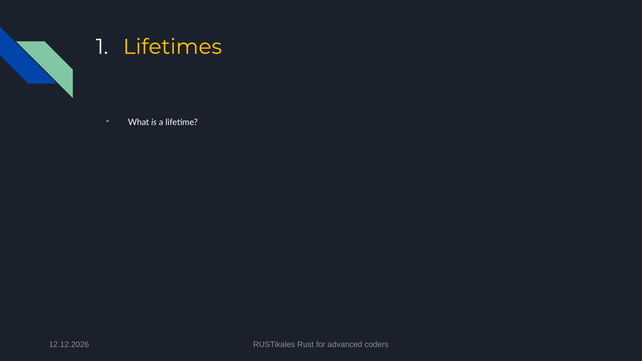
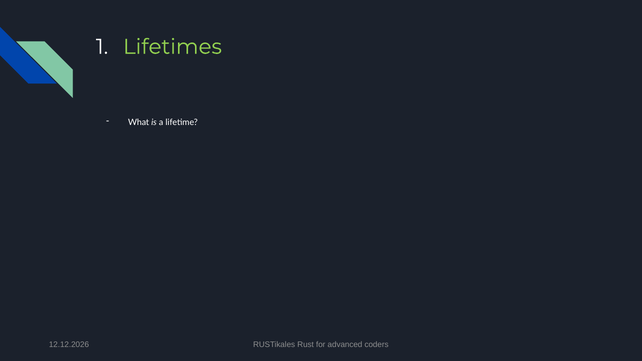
Lifetimes colour: yellow -> light green
